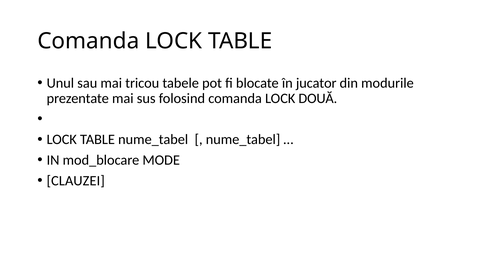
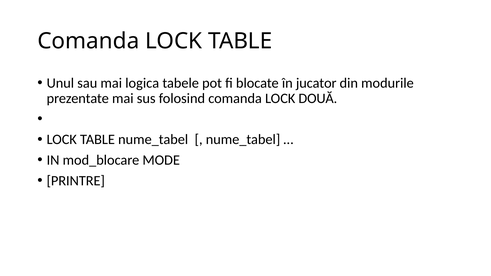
tricou: tricou -> logica
CLAUZEI: CLAUZEI -> PRINTRE
